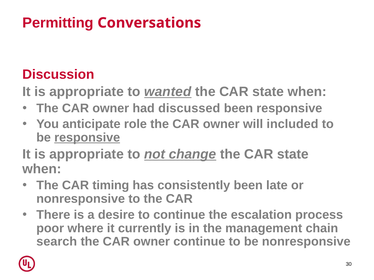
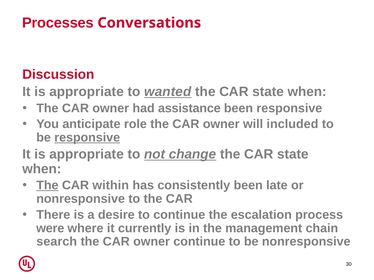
Permitting: Permitting -> Processes
discussed: discussed -> assistance
The at (47, 186) underline: none -> present
timing: timing -> within
poor: poor -> were
